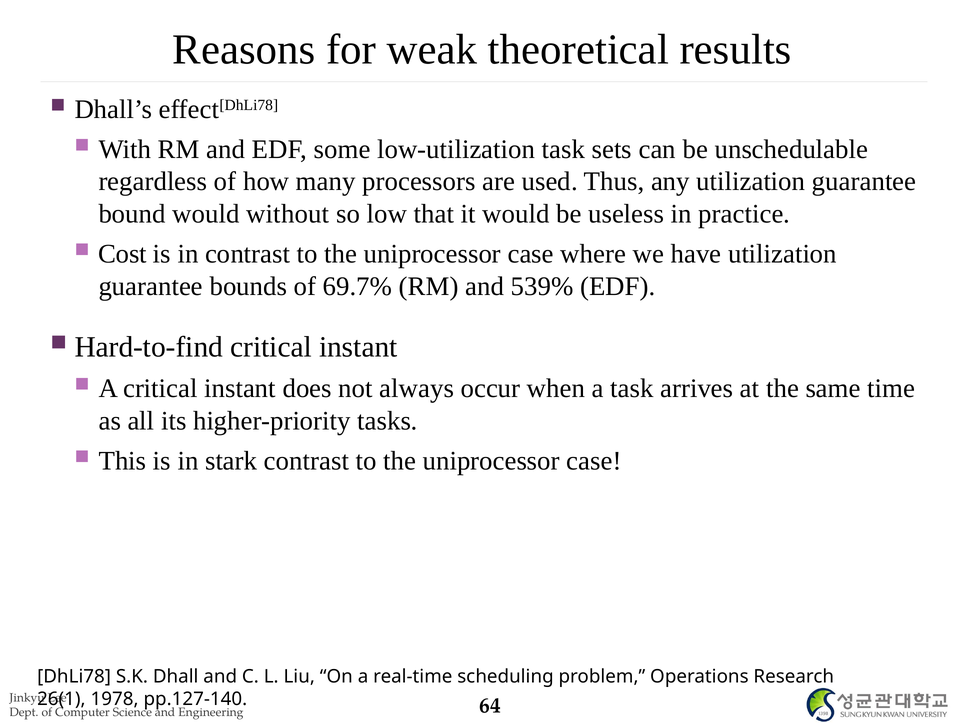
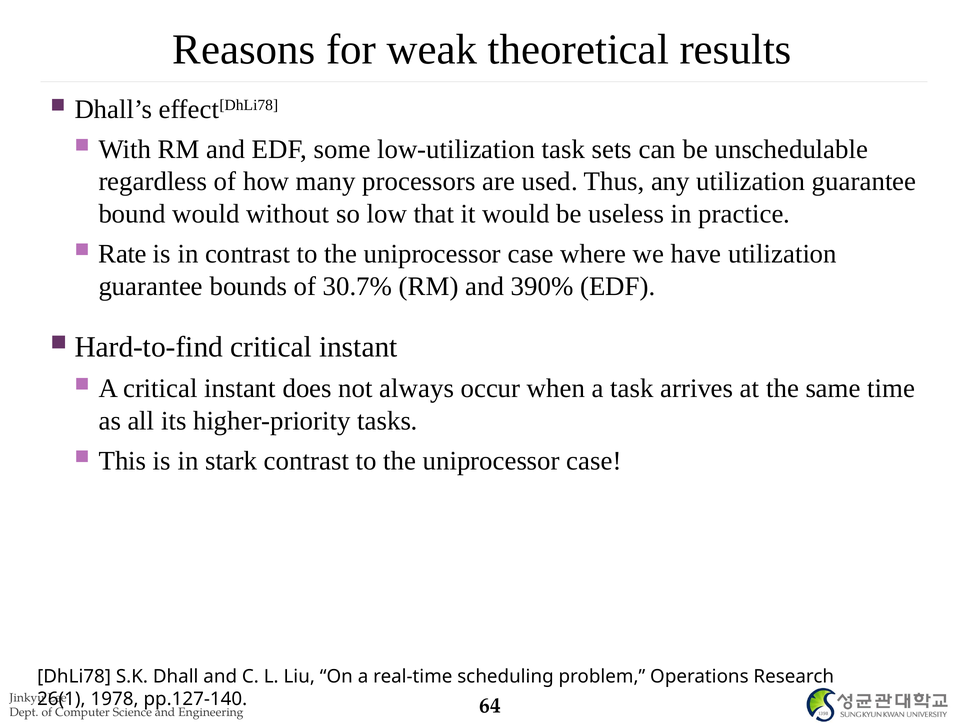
Cost: Cost -> Rate
69.7%: 69.7% -> 30.7%
539%: 539% -> 390%
